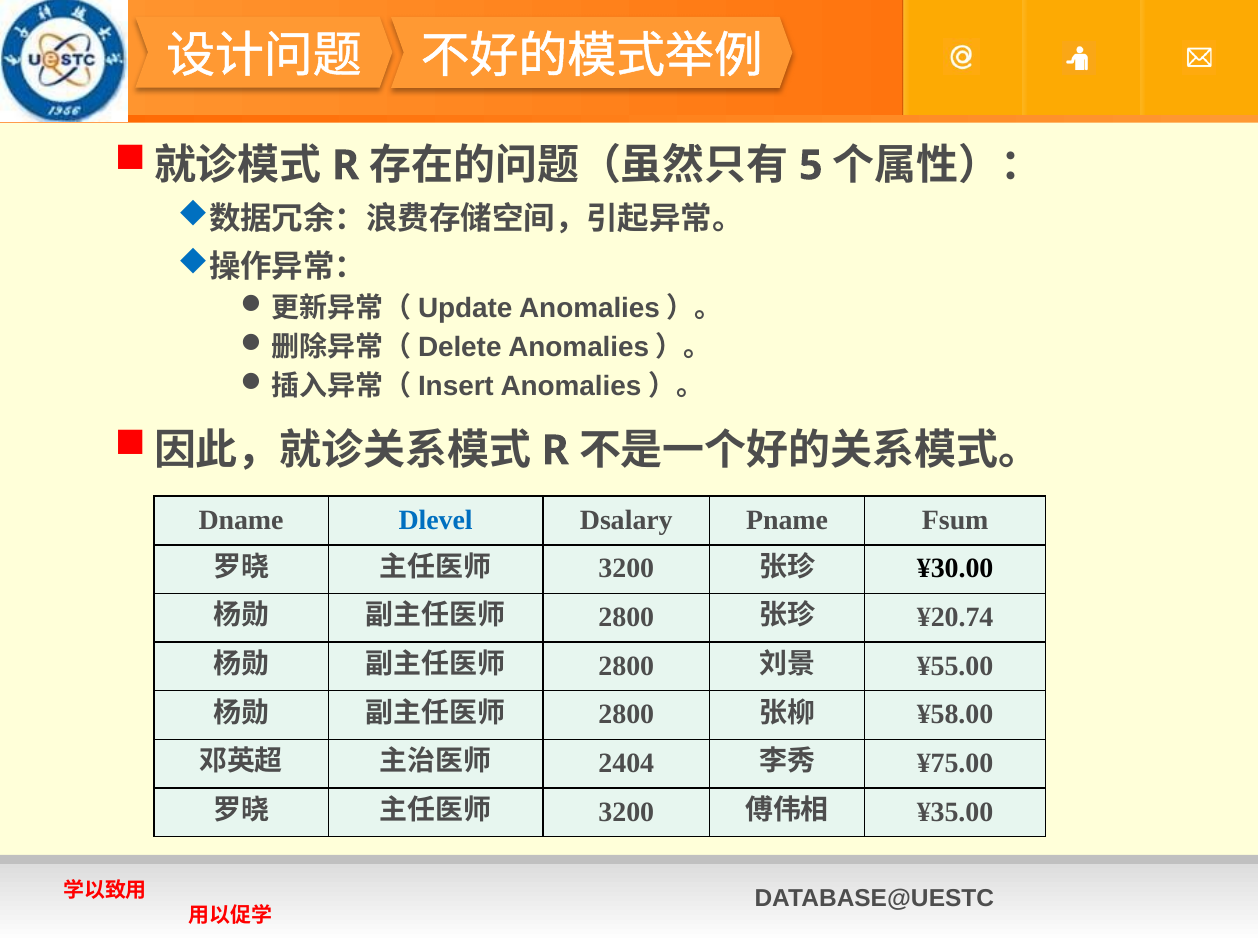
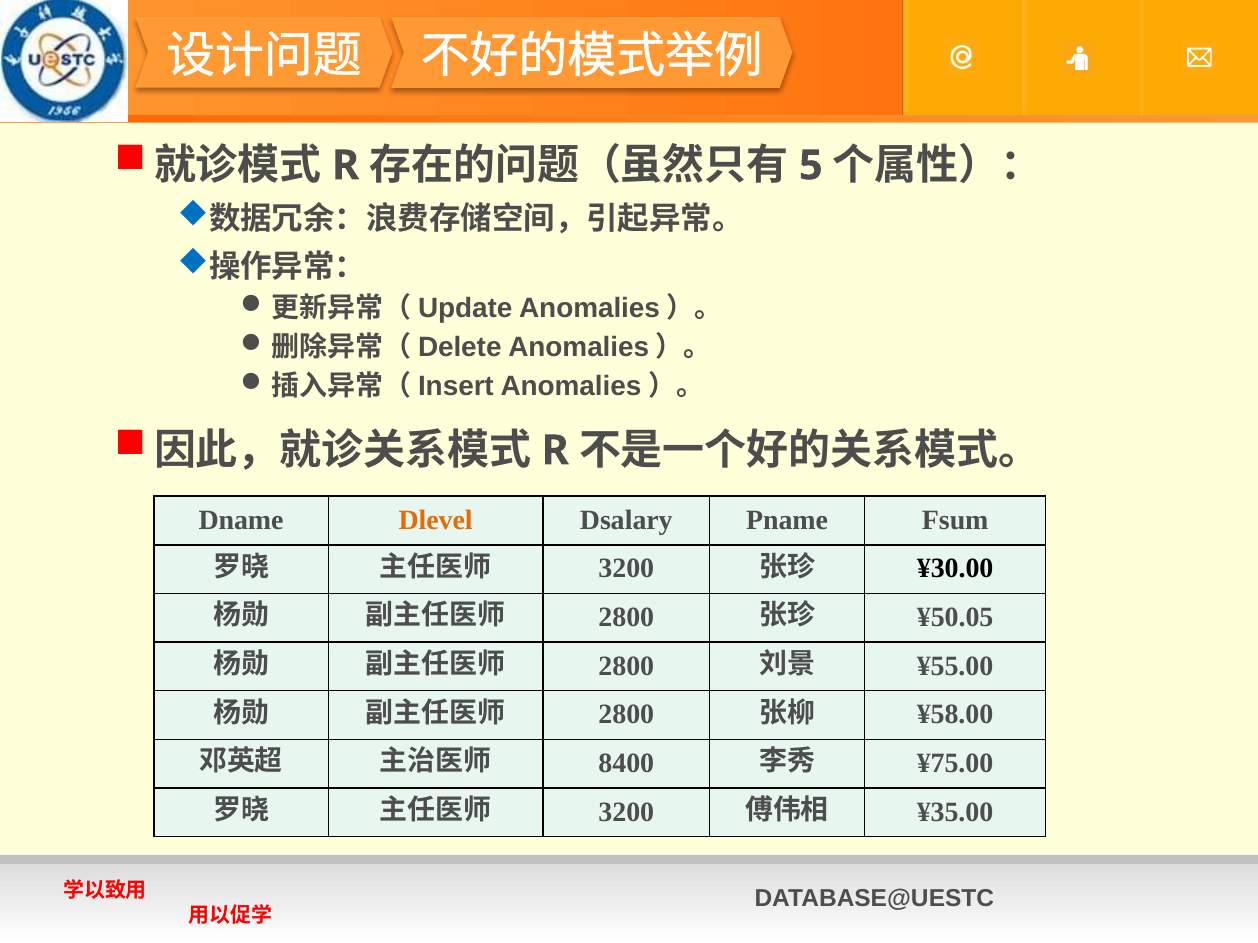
Dlevel colour: blue -> orange
¥20.74: ¥20.74 -> ¥50.05
2404: 2404 -> 8400
